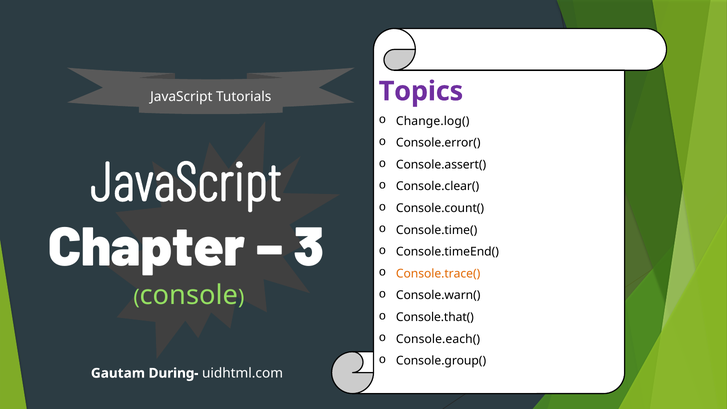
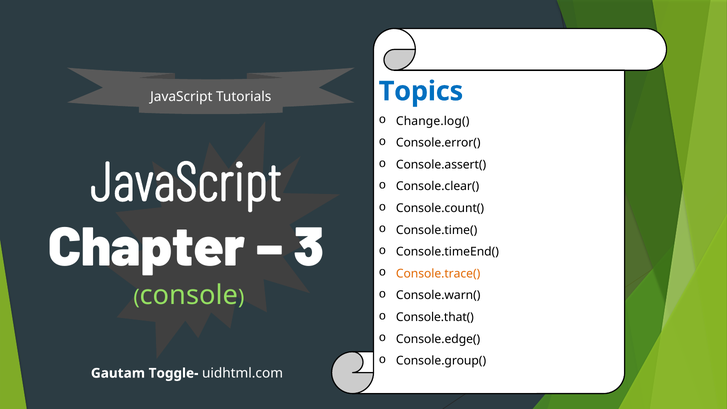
Topics colour: purple -> blue
Console.each(: Console.each( -> Console.edge(
During-: During- -> Toggle-
